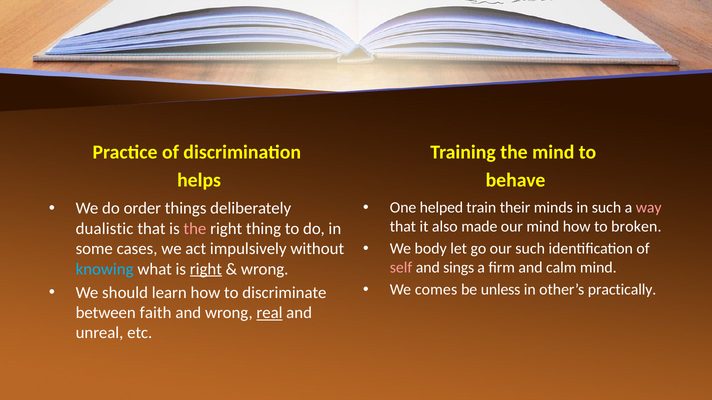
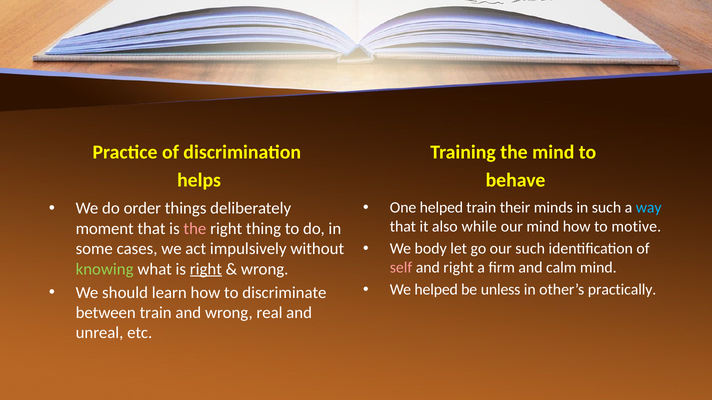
way colour: pink -> light blue
made: made -> while
broken: broken -> motive
dualistic: dualistic -> moment
and sings: sings -> right
knowing colour: light blue -> light green
We comes: comes -> helped
between faith: faith -> train
real underline: present -> none
